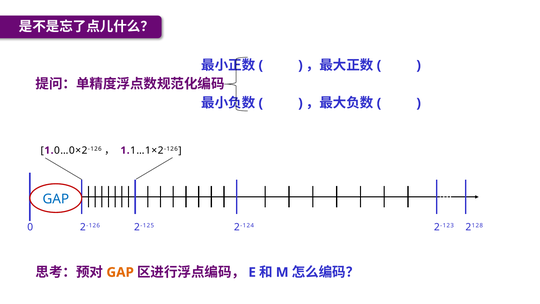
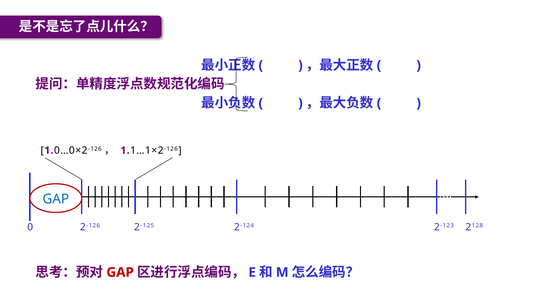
GAP at (120, 272) colour: orange -> red
